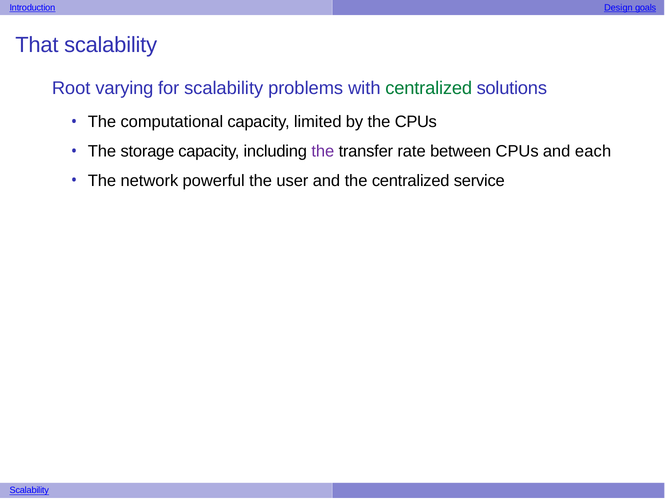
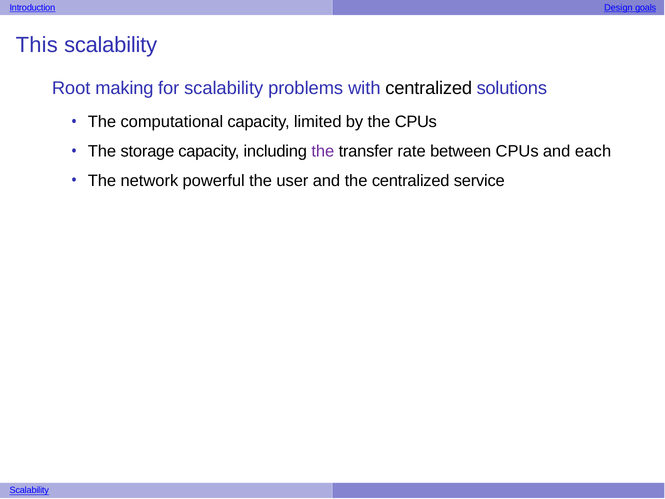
That: That -> This
varying: varying -> making
centralized at (429, 88) colour: green -> black
